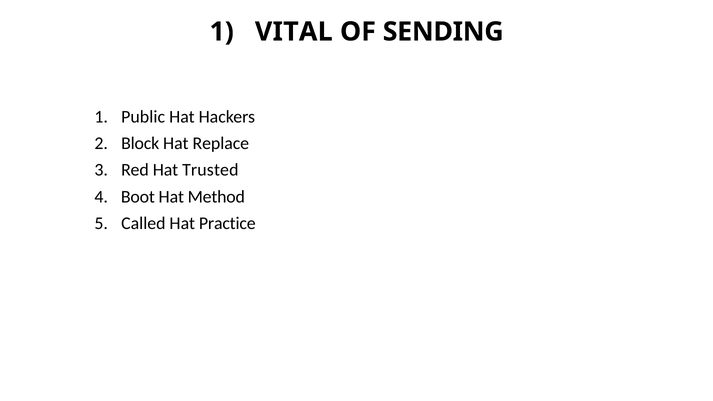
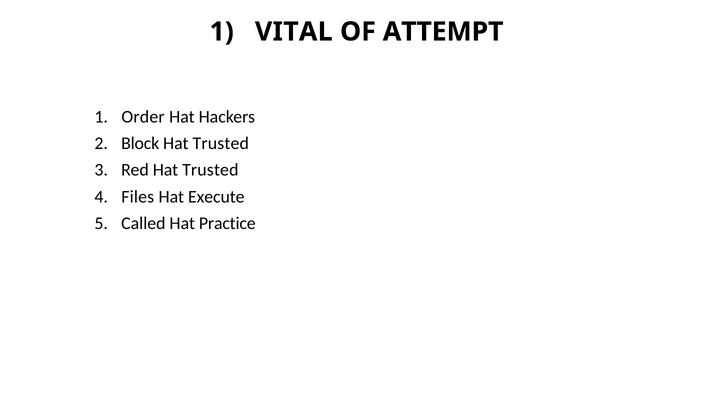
SENDING: SENDING -> ATTEMPT
Public: Public -> Order
Replace at (221, 143): Replace -> Trusted
Boot: Boot -> Files
Method: Method -> Execute
